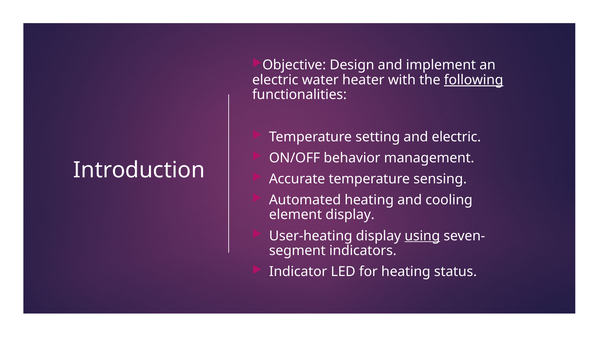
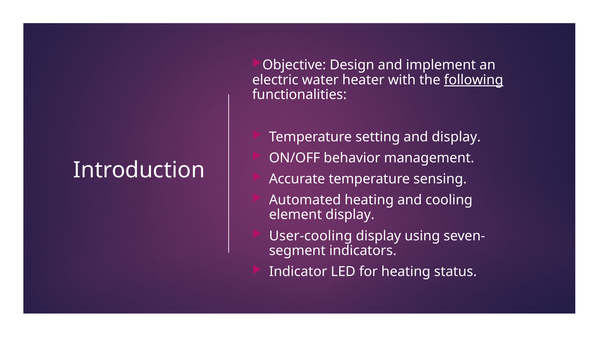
and electric: electric -> display
User-heating: User-heating -> User-cooling
using underline: present -> none
